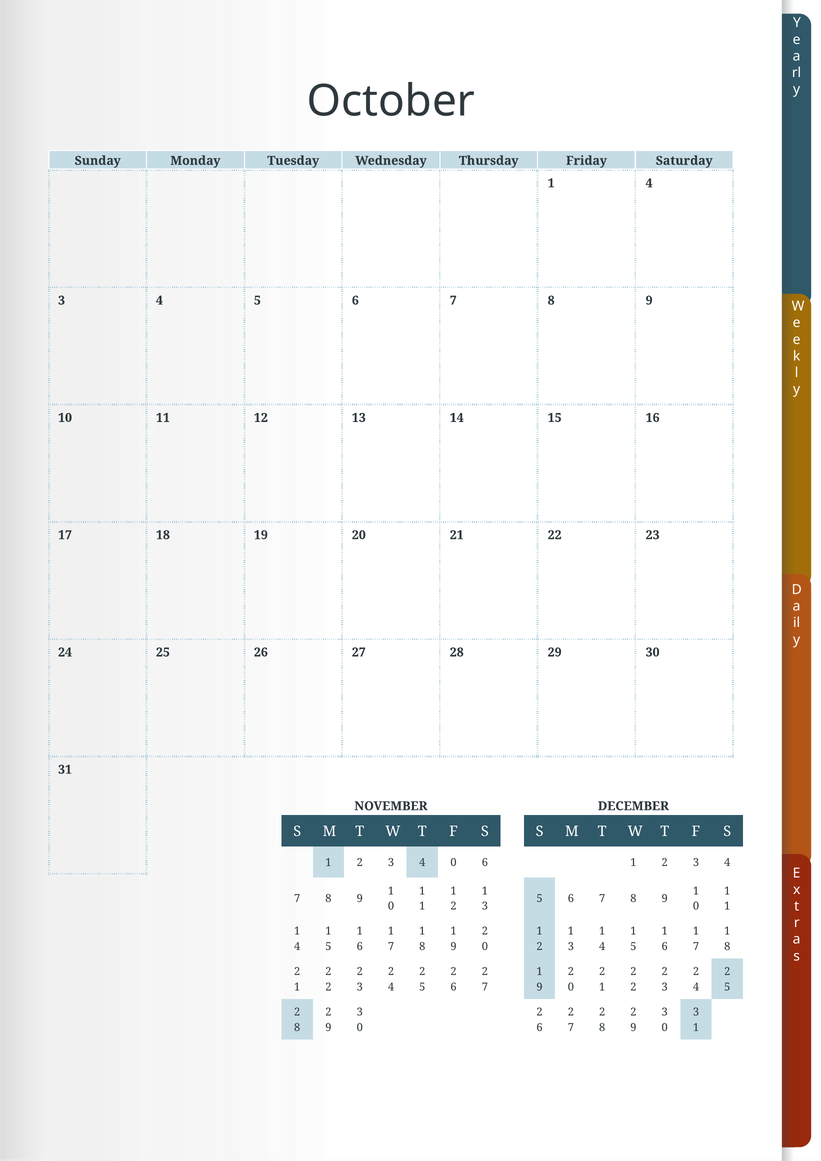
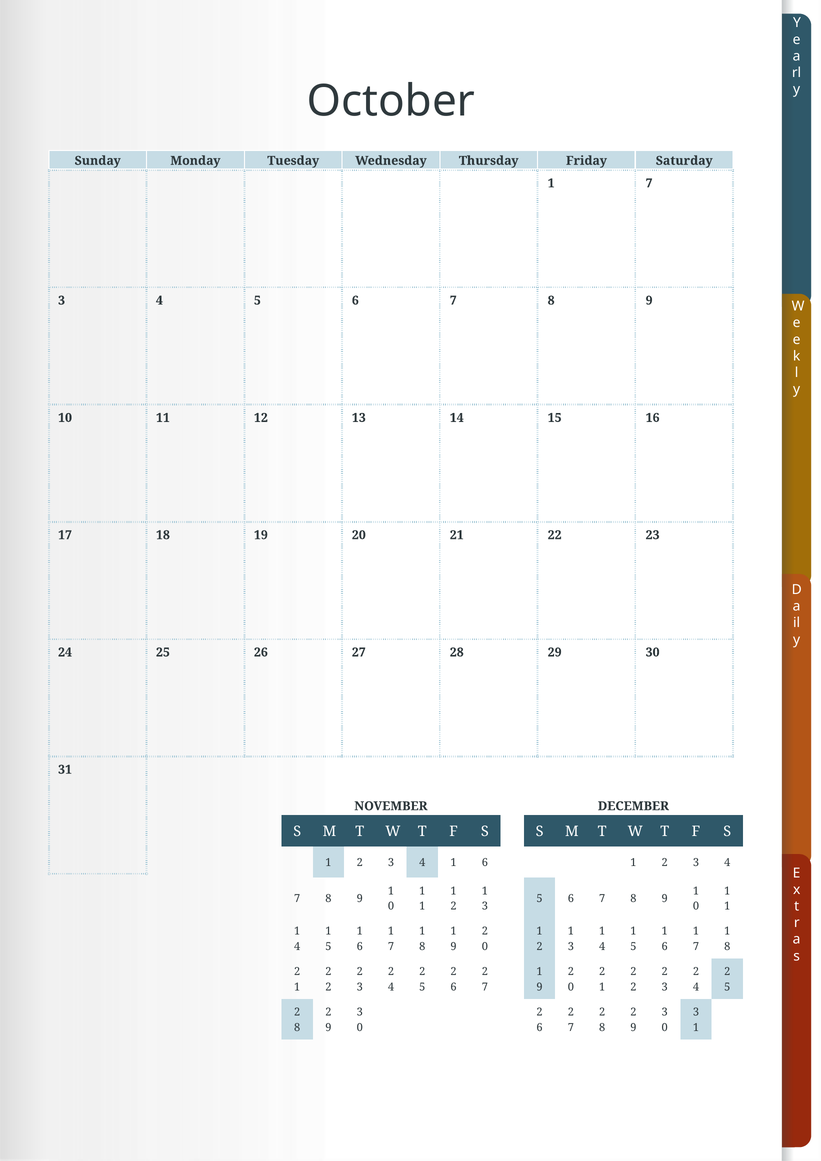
4 at (649, 183): 4 -> 7
3 4 0: 0 -> 1
